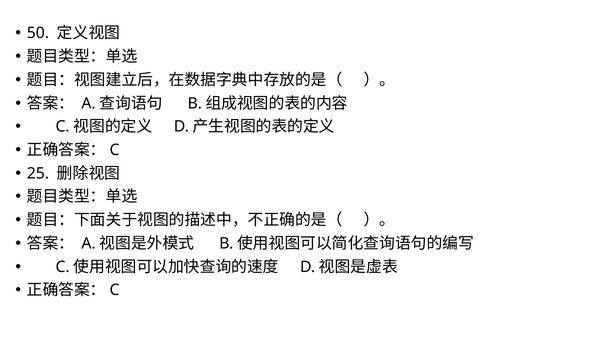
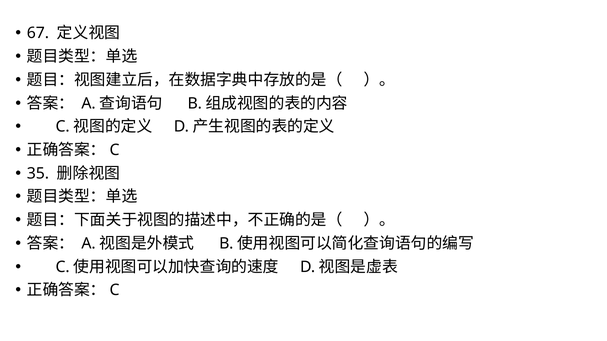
50: 50 -> 67
25: 25 -> 35
